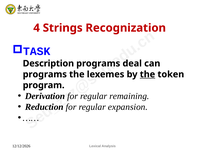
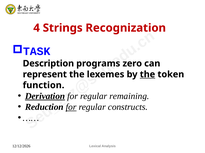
deal: deal -> zero
programs at (45, 75): programs -> represent
program: program -> function
Derivation underline: none -> present
for at (71, 107) underline: none -> present
expansion: expansion -> constructs
